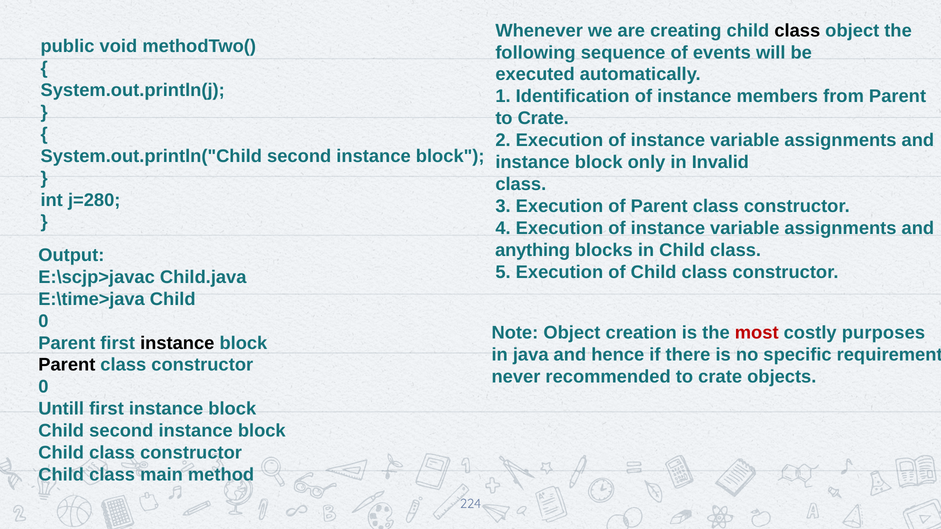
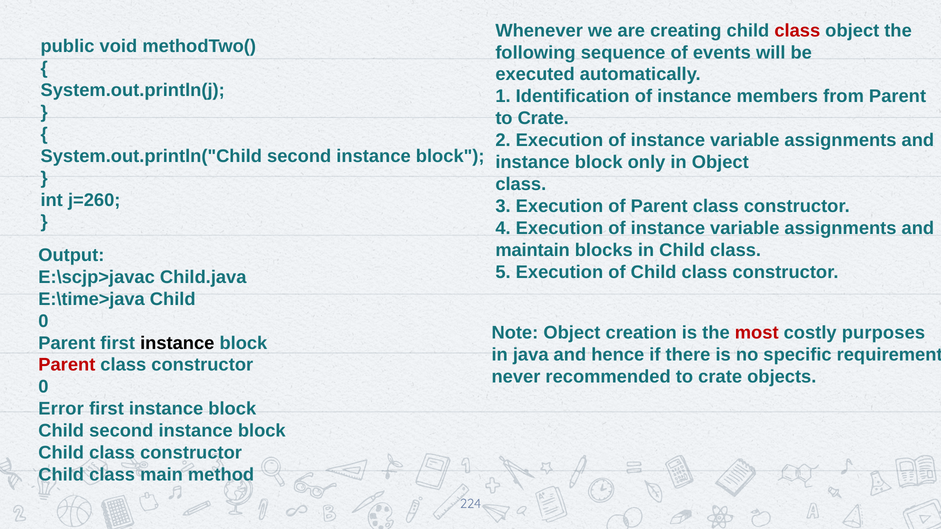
class at (797, 31) colour: black -> red
in Invalid: Invalid -> Object
j=280: j=280 -> j=260
anything: anything -> maintain
Parent at (67, 365) colour: black -> red
Untill: Untill -> Error
